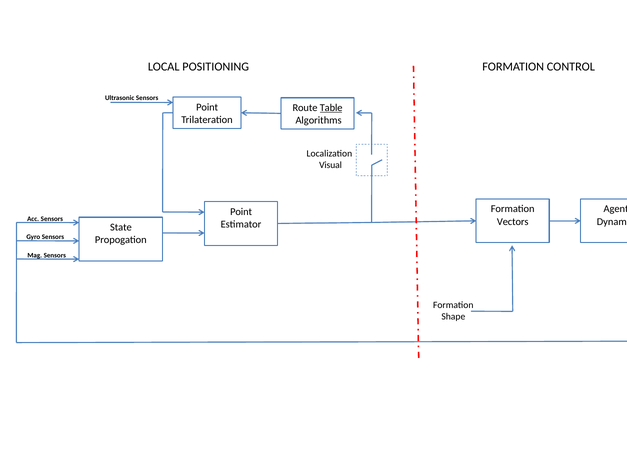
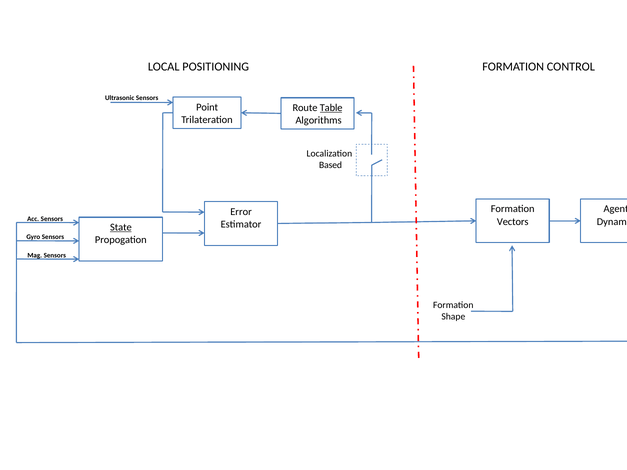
Visual: Visual -> Based
Point at (241, 212): Point -> Error
State underline: none -> present
